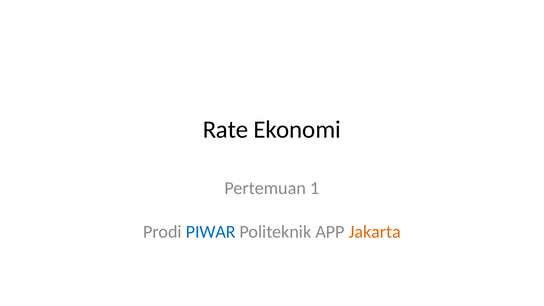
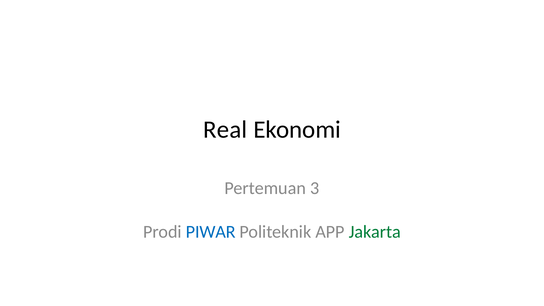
Rate: Rate -> Real
1: 1 -> 3
Jakarta colour: orange -> green
